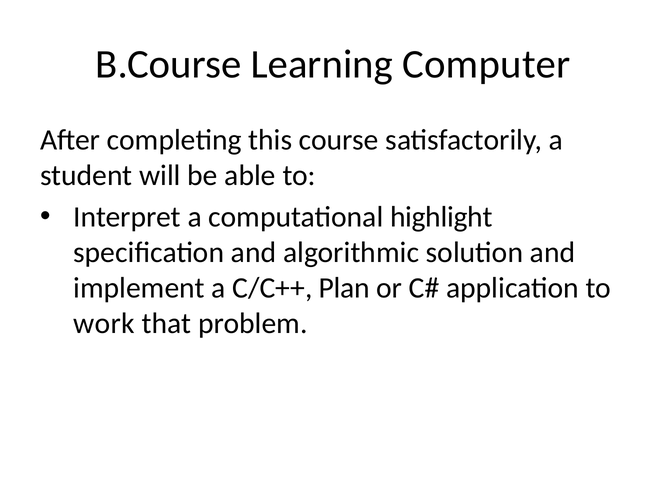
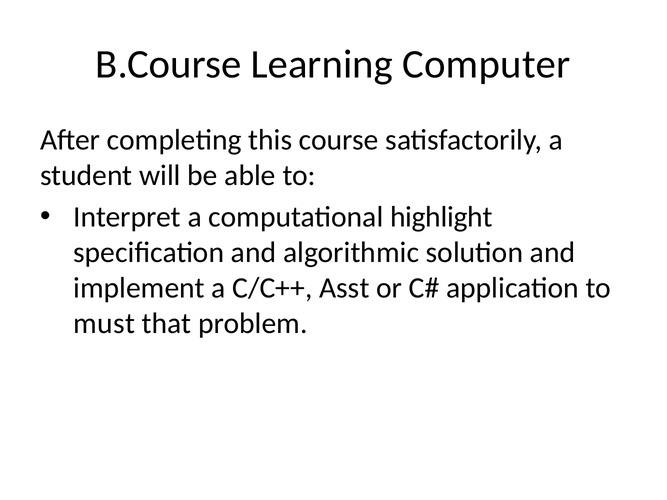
Plan: Plan -> Asst
work: work -> must
